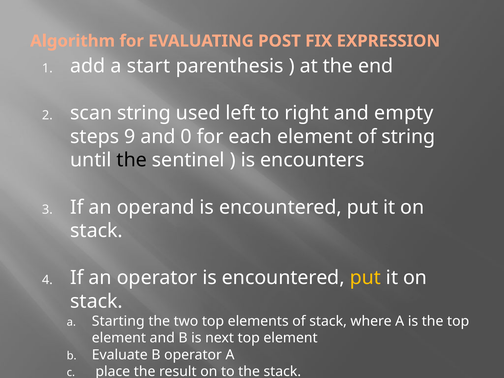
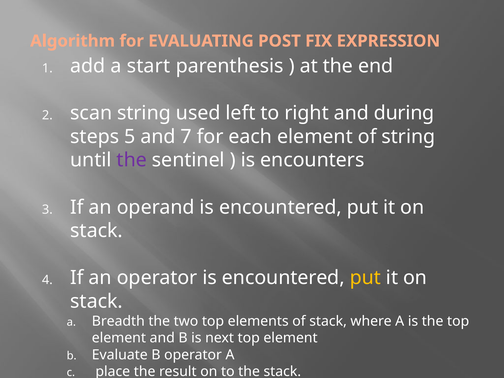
empty: empty -> during
steps 9: 9 -> 5
0: 0 -> 7
the at (132, 160) colour: black -> purple
Starting: Starting -> Breadth
